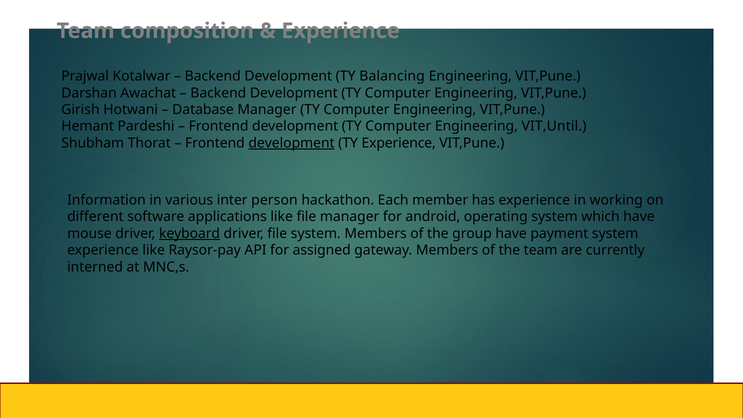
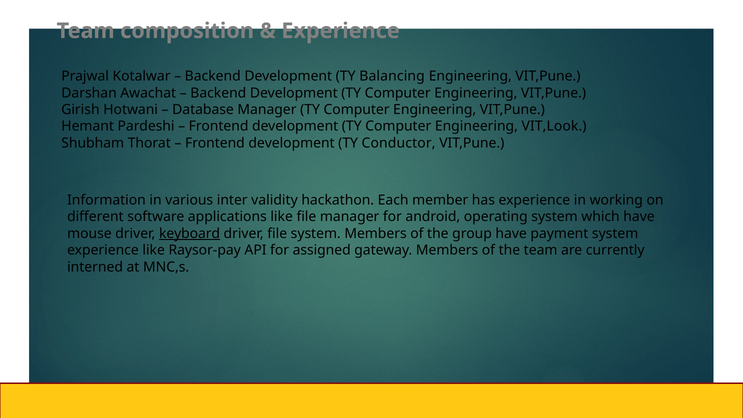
VIT,Until: VIT,Until -> VIT,Look
development at (292, 143) underline: present -> none
TY Experience: Experience -> Conductor
person: person -> validity
